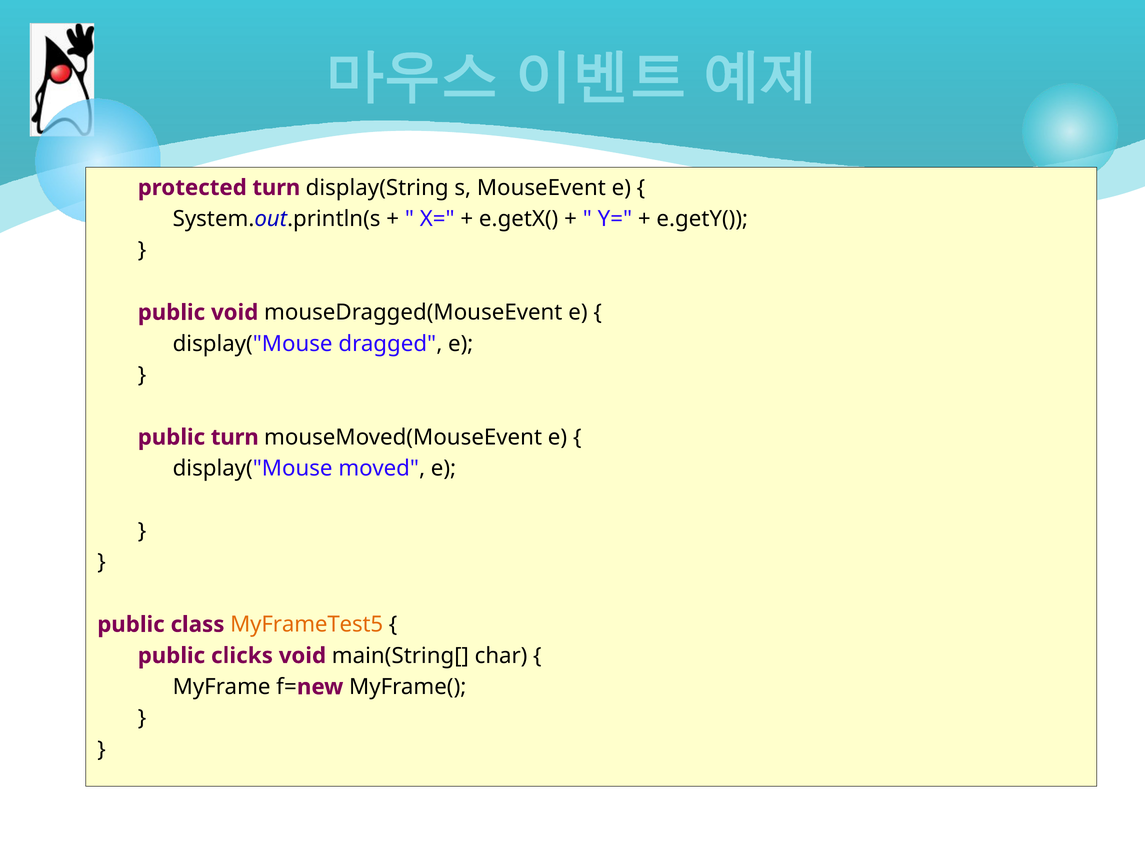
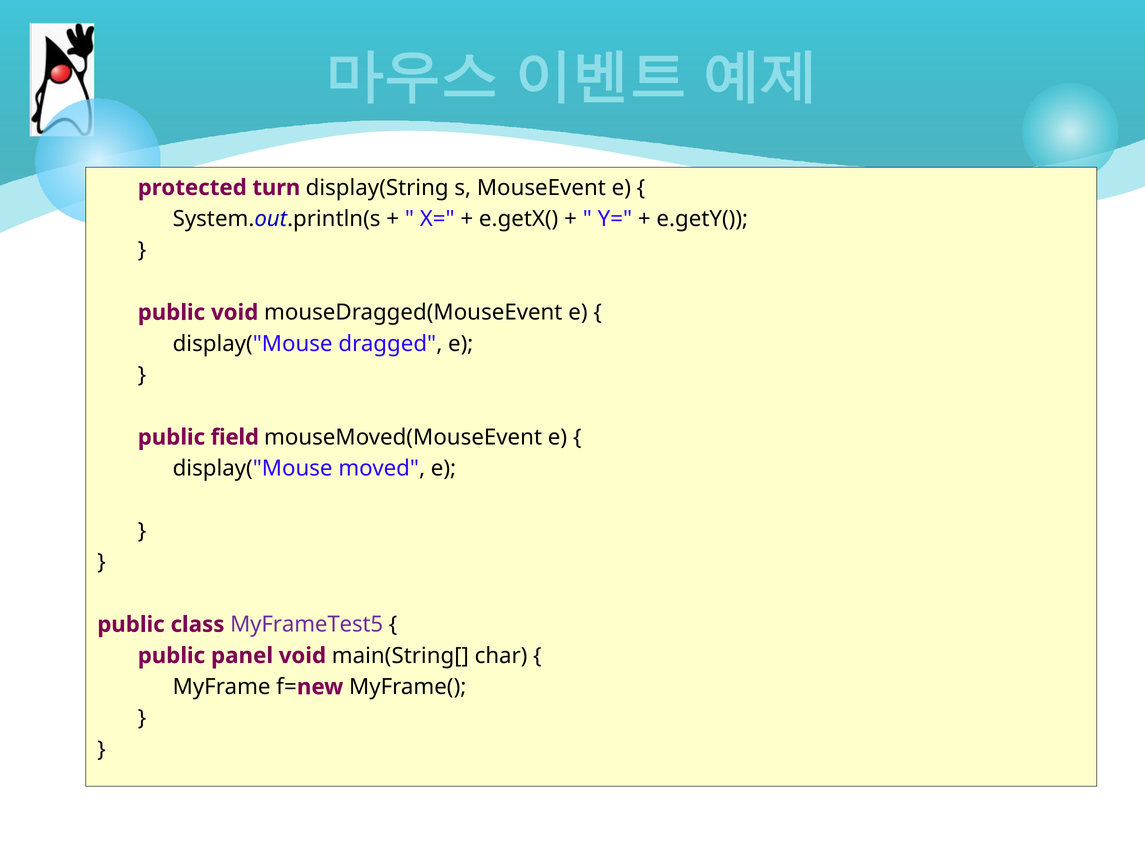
public turn: turn -> field
MyFrameTest5 colour: orange -> purple
clicks: clicks -> panel
